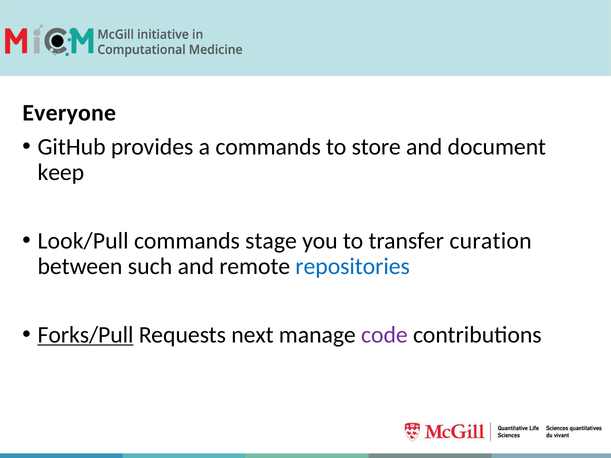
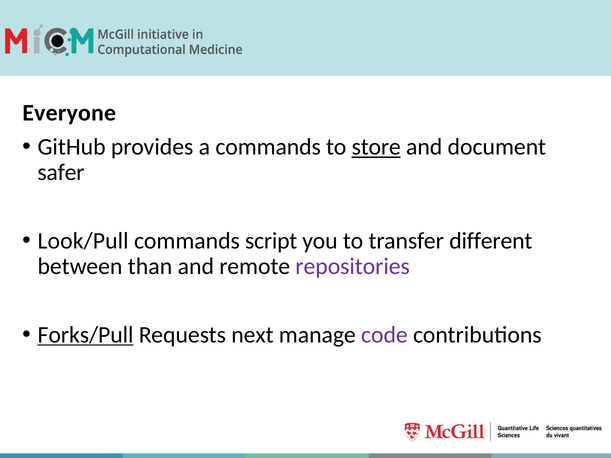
store underline: none -> present
keep: keep -> safer
stage: stage -> script
curation: curation -> different
such: such -> than
repositories colour: blue -> purple
